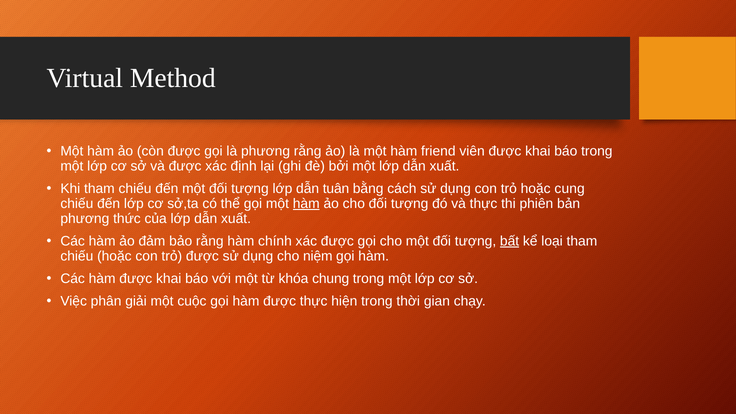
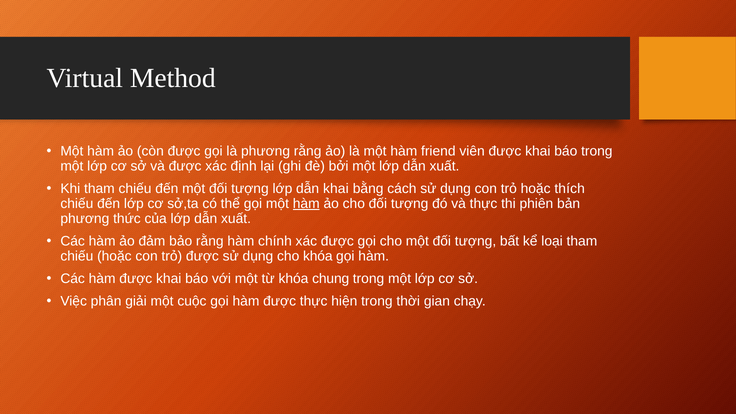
dẫn tuân: tuân -> khai
cung: cung -> thích
bất underline: present -> none
cho niệm: niệm -> khóa
